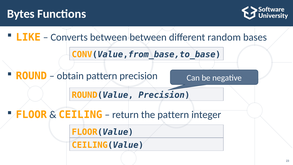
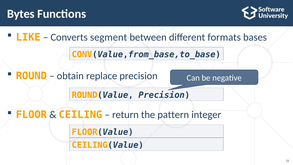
Converts between: between -> segment
random: random -> formats
obtain pattern: pattern -> replace
